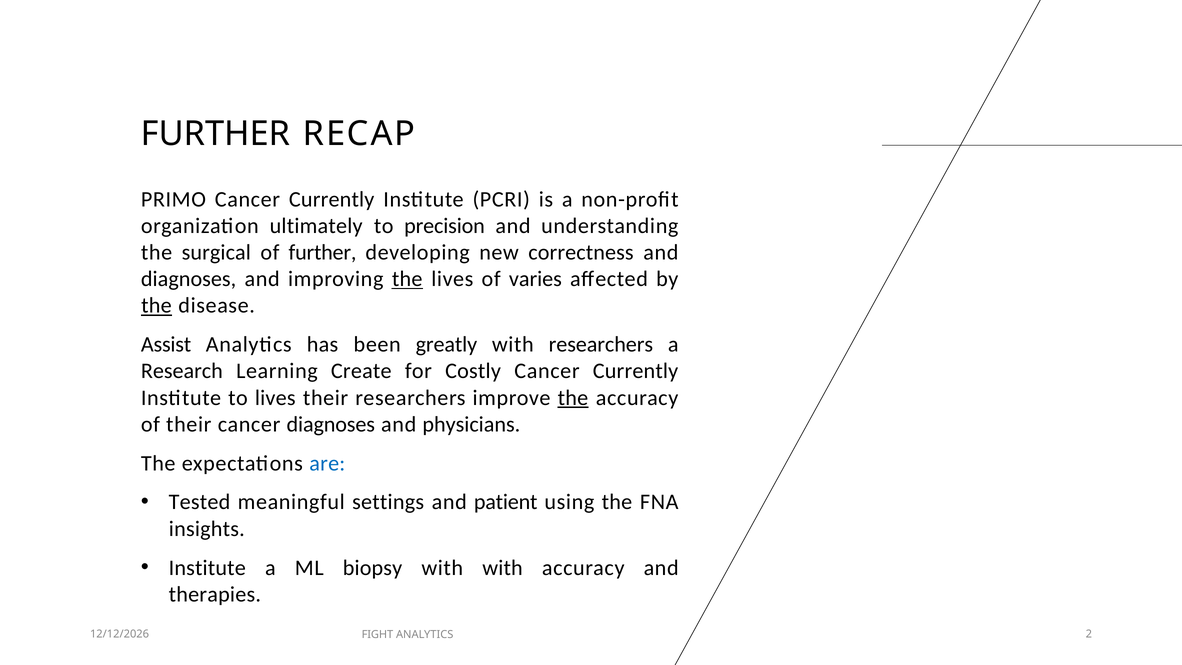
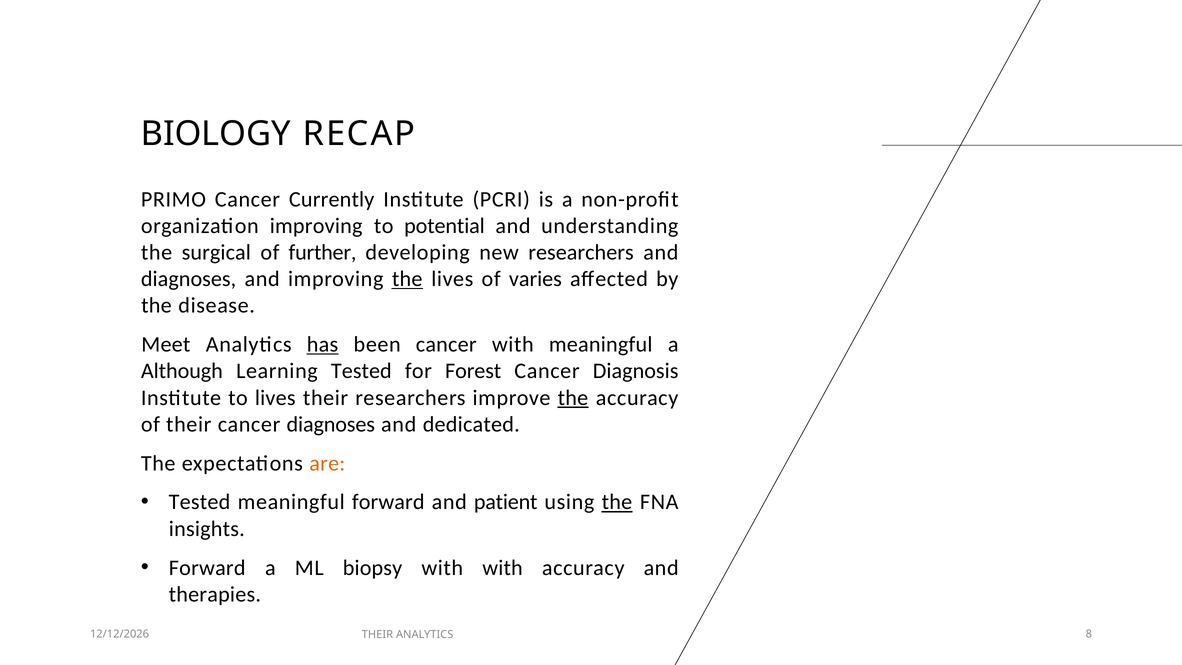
FURTHER at (216, 134): FURTHER -> BIOLOGY
organization ultimately: ultimately -> improving
precision: precision -> potential
new correctness: correctness -> researchers
the at (156, 306) underline: present -> none
Assist: Assist -> Meet
has underline: none -> present
been greatly: greatly -> cancer
with researchers: researchers -> meaningful
Research: Research -> Although
Learning Create: Create -> Tested
Costly: Costly -> Forest
Currently at (636, 371): Currently -> Diagnosis
physicians: physicians -> dedicated
are colour: blue -> orange
meaningful settings: settings -> forward
the at (617, 502) underline: none -> present
Institute at (207, 568): Institute -> Forward
FIGHT at (377, 635): FIGHT -> THEIR
2: 2 -> 8
